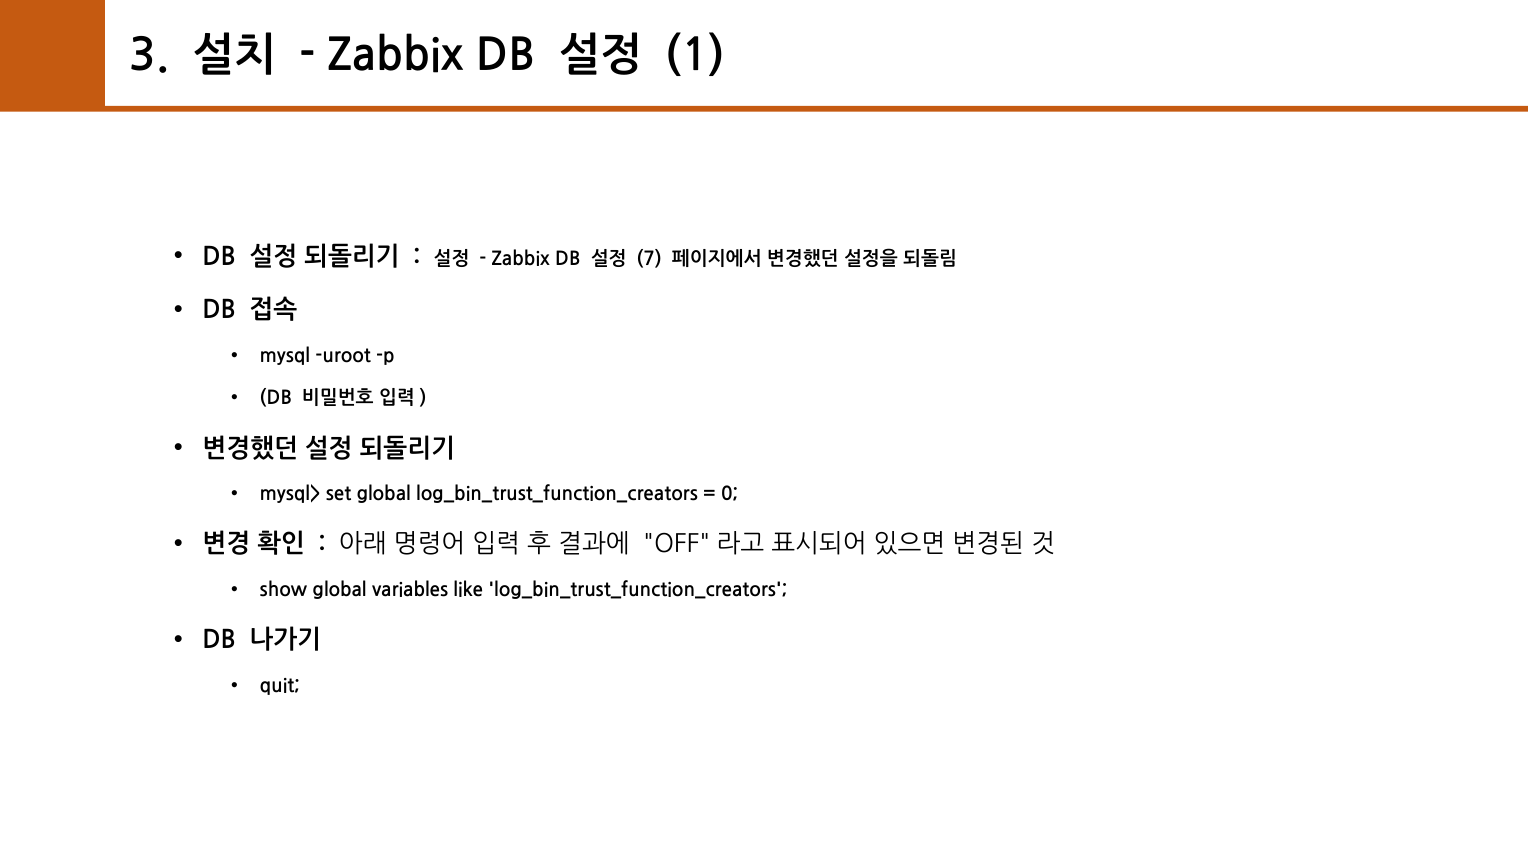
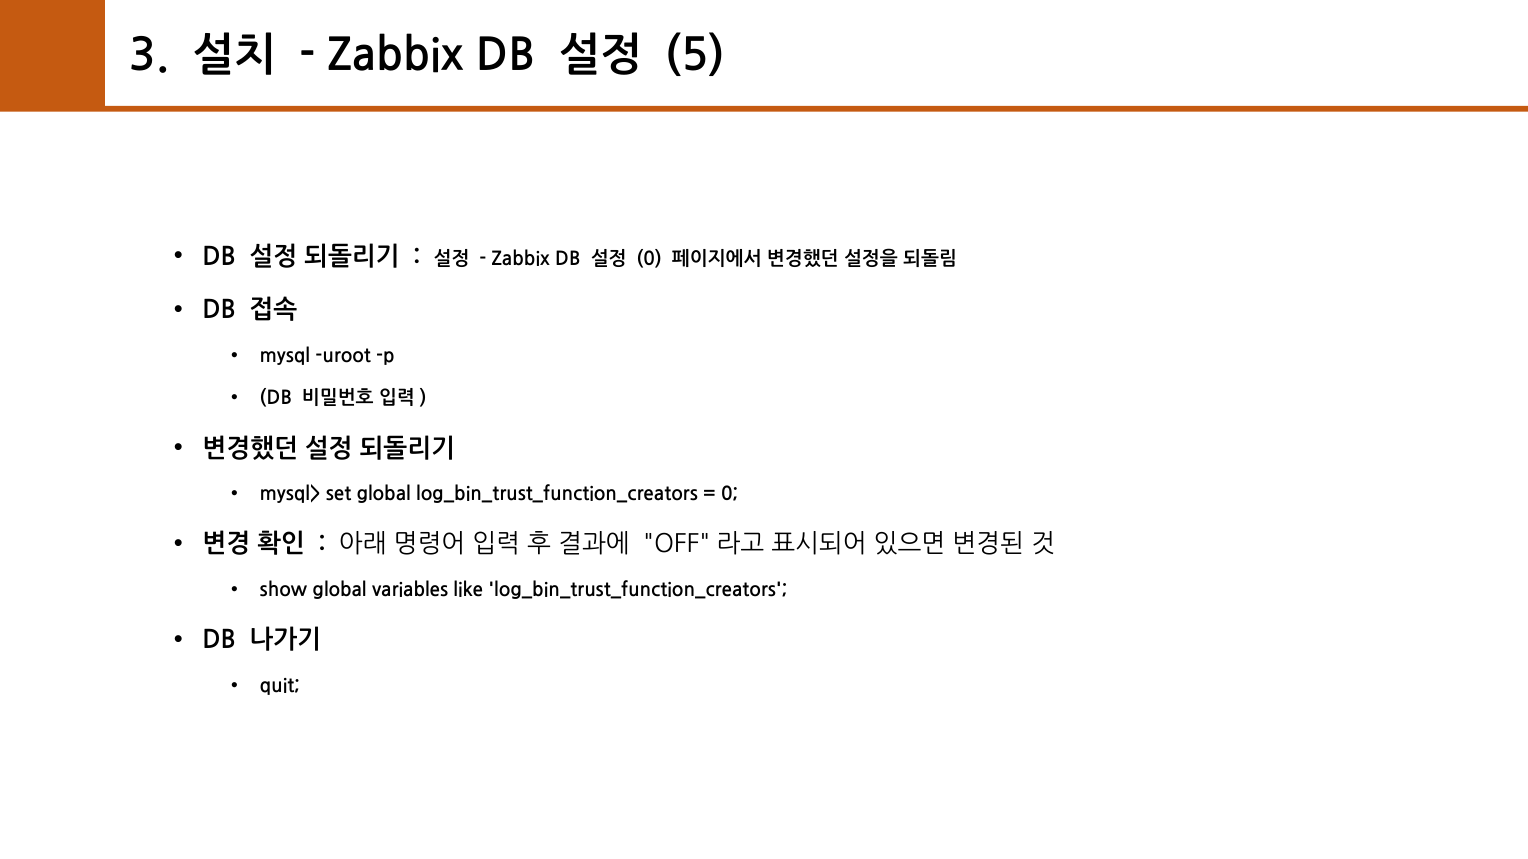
1: 1 -> 5
7 at (649, 259): 7 -> 0
